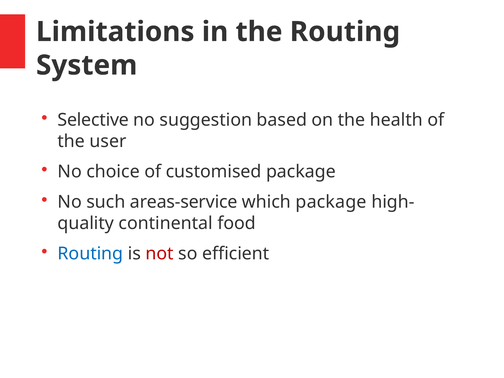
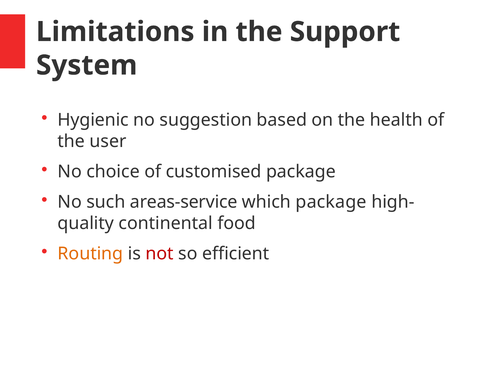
the Routing: Routing -> Support
Selective: Selective -> Hygienic
Routing at (90, 254) colour: blue -> orange
